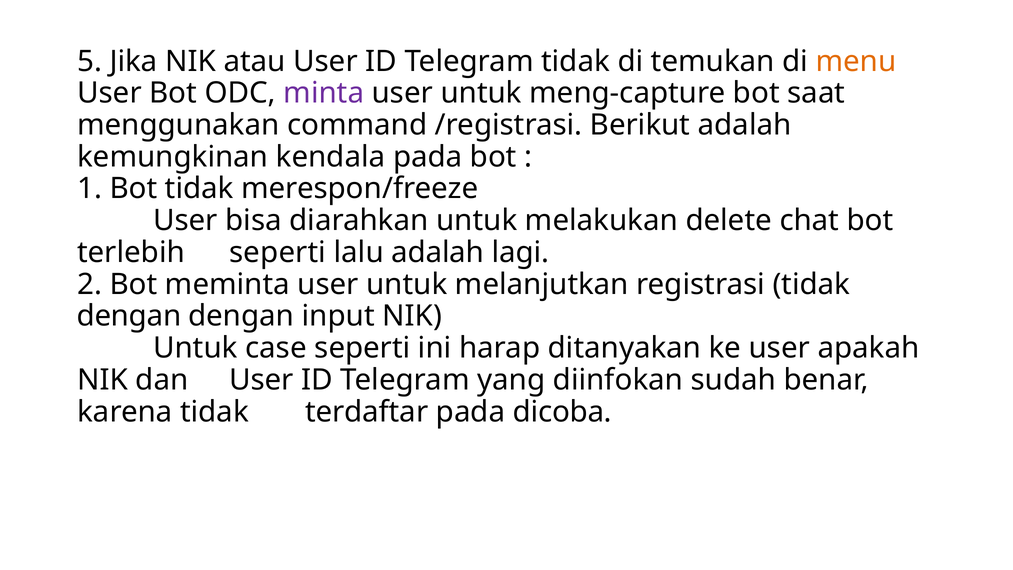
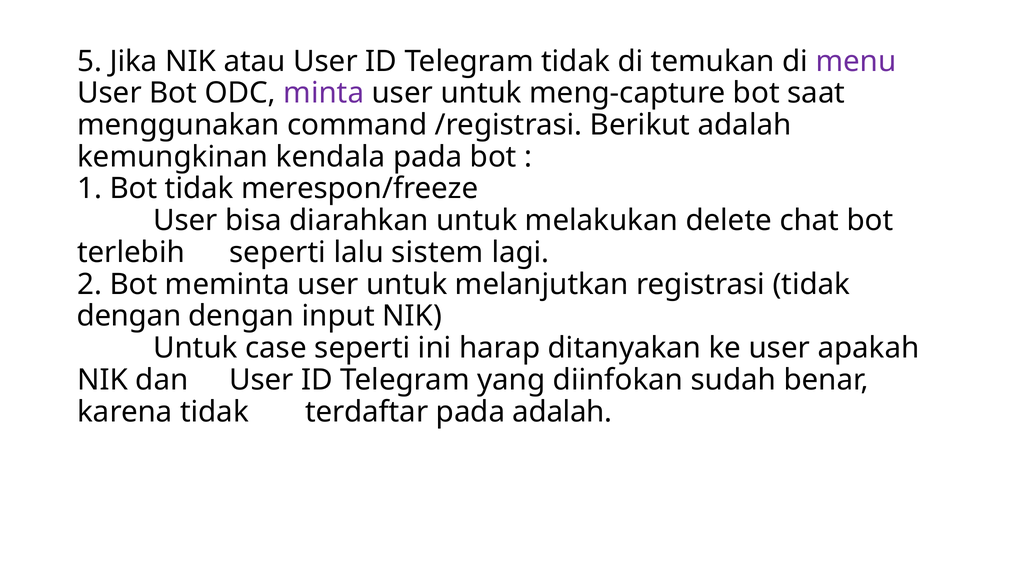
menu colour: orange -> purple
lalu adalah: adalah -> sistem
pada dicoba: dicoba -> adalah
